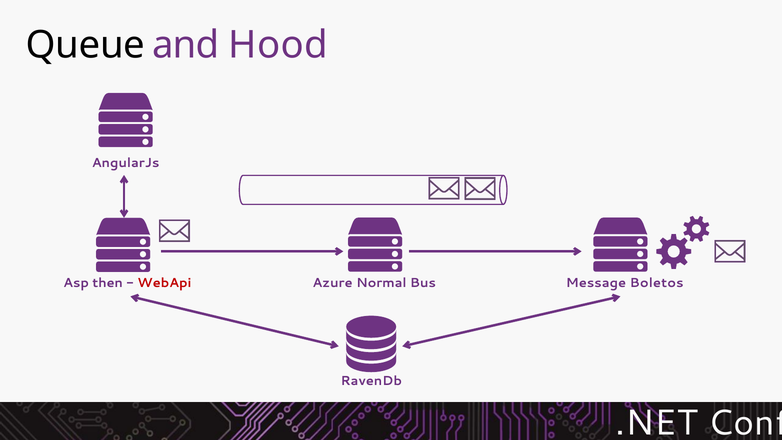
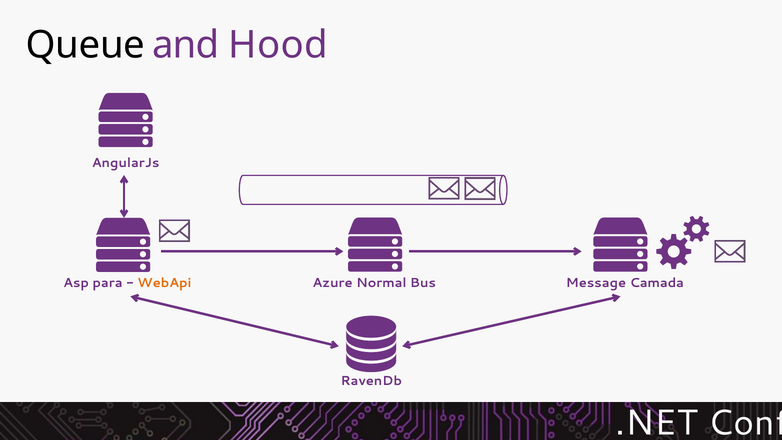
Boletos: Boletos -> Camada
then: then -> para
WebApi colour: red -> orange
